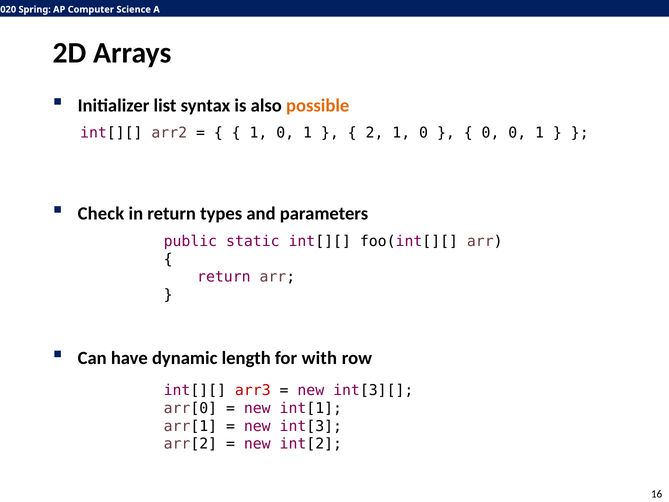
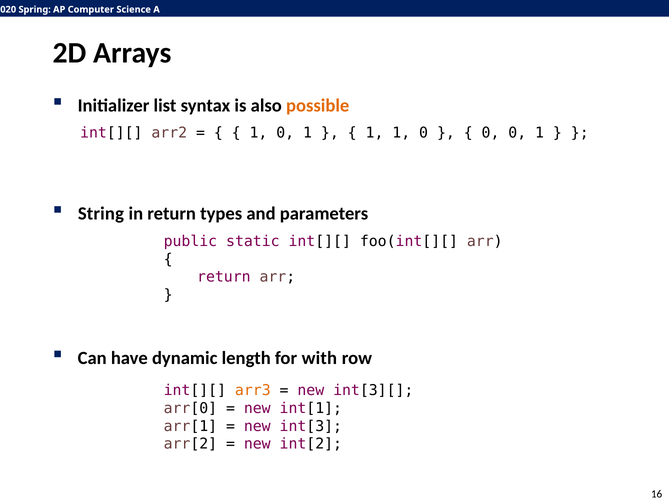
2 at (375, 133): 2 -> 1
Check: Check -> String
arr3 colour: red -> orange
